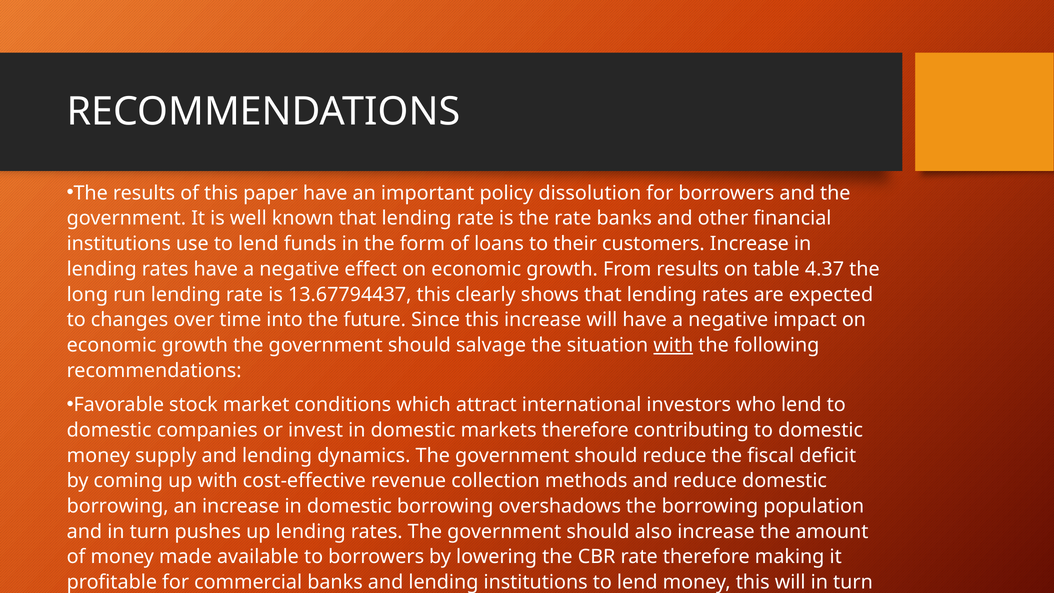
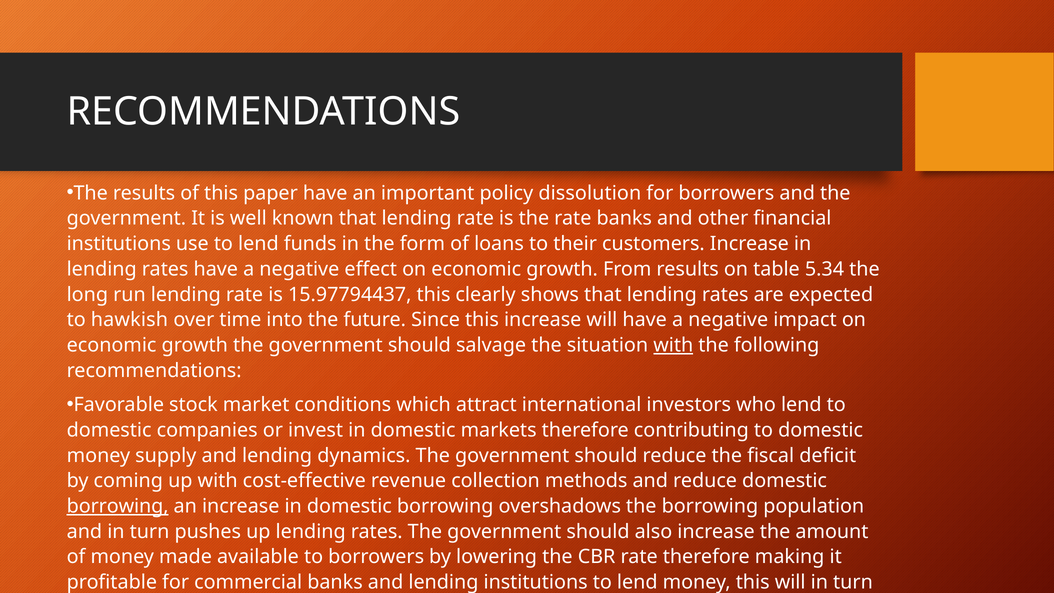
4.37: 4.37 -> 5.34
13.67794437: 13.67794437 -> 15.97794437
changes: changes -> hawkish
borrowing at (118, 506) underline: none -> present
